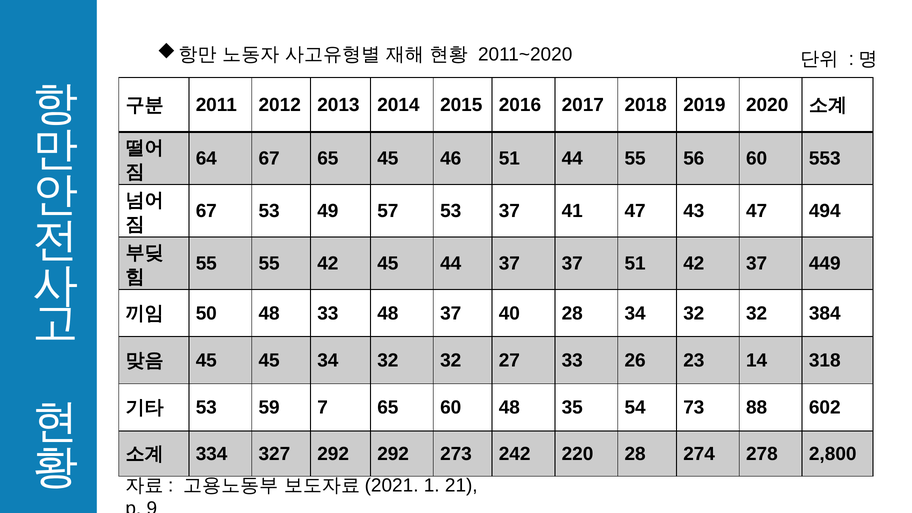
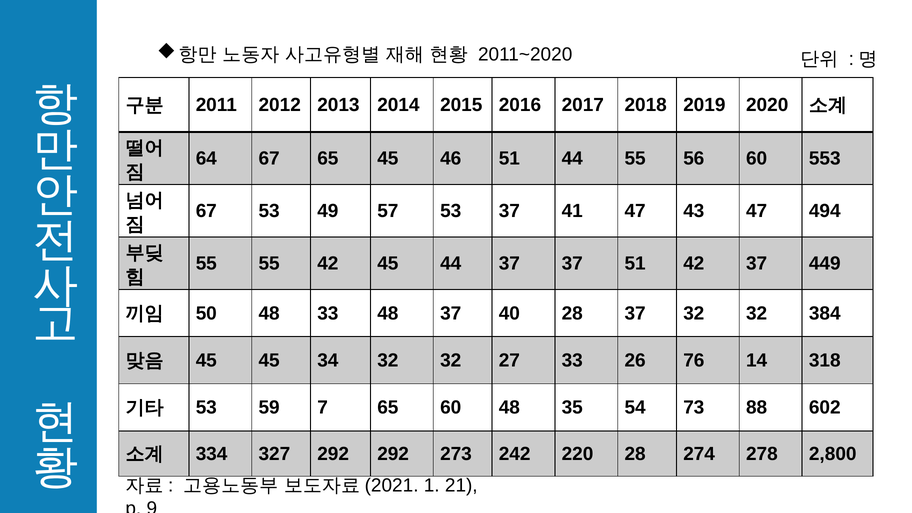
28 34: 34 -> 37
23: 23 -> 76
